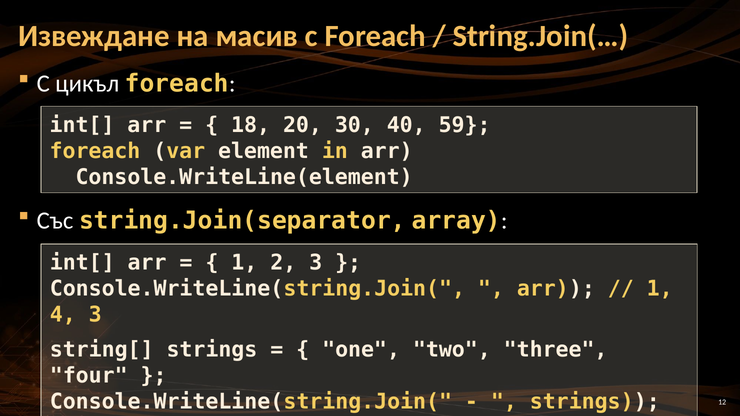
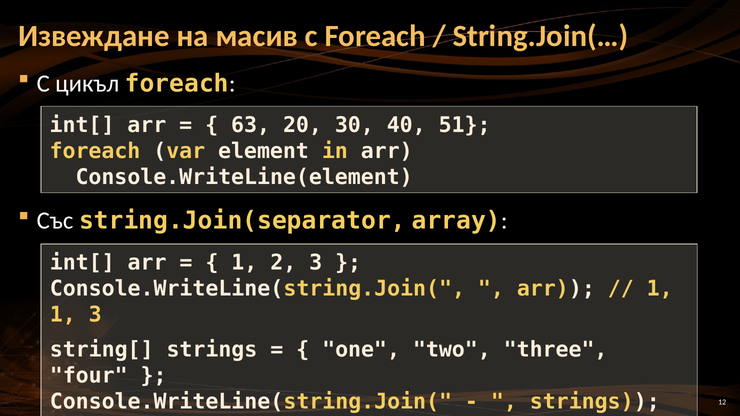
18: 18 -> 63
59: 59 -> 51
4 at (63, 315): 4 -> 1
